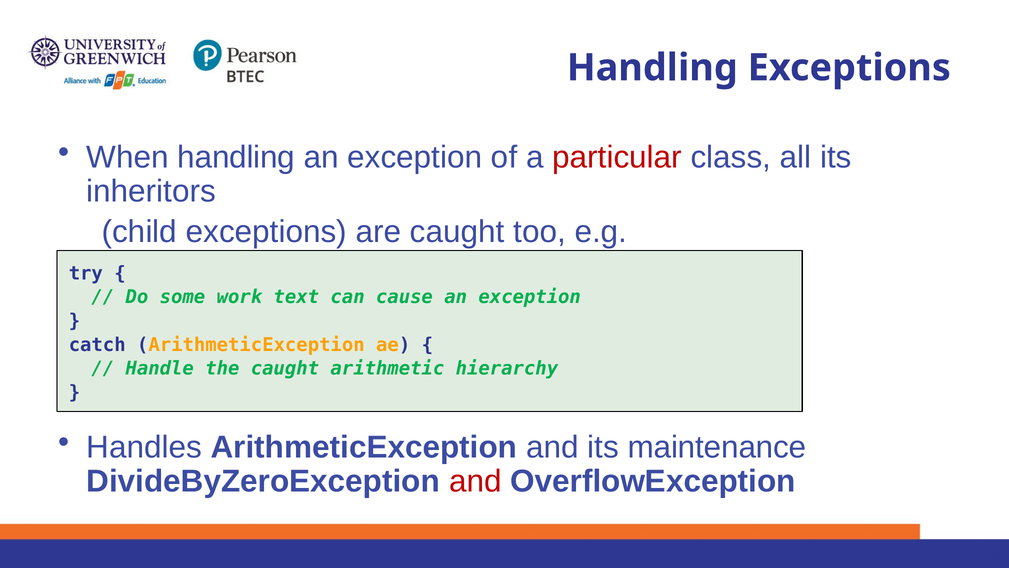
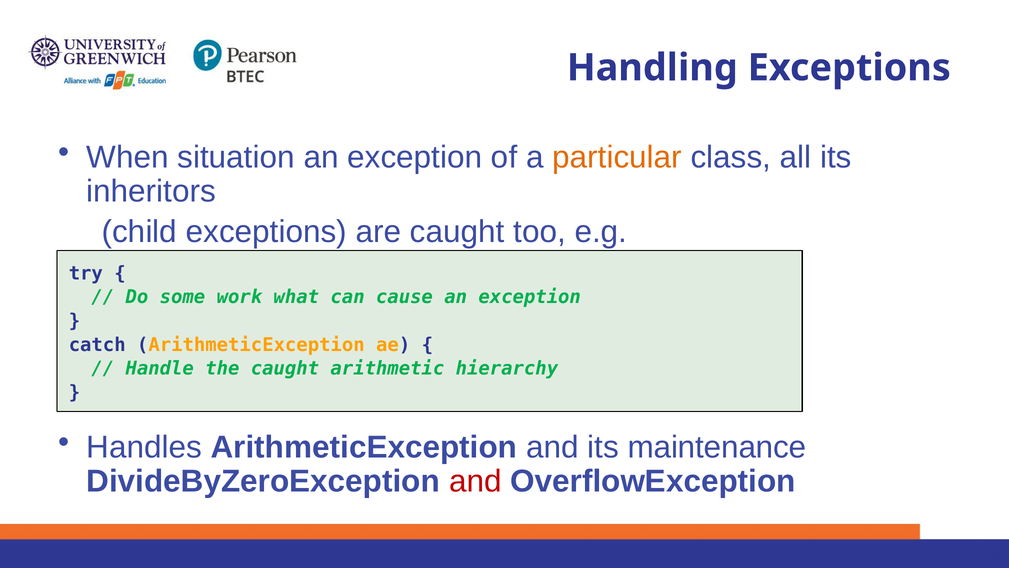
When handling: handling -> situation
particular colour: red -> orange
text: text -> what
